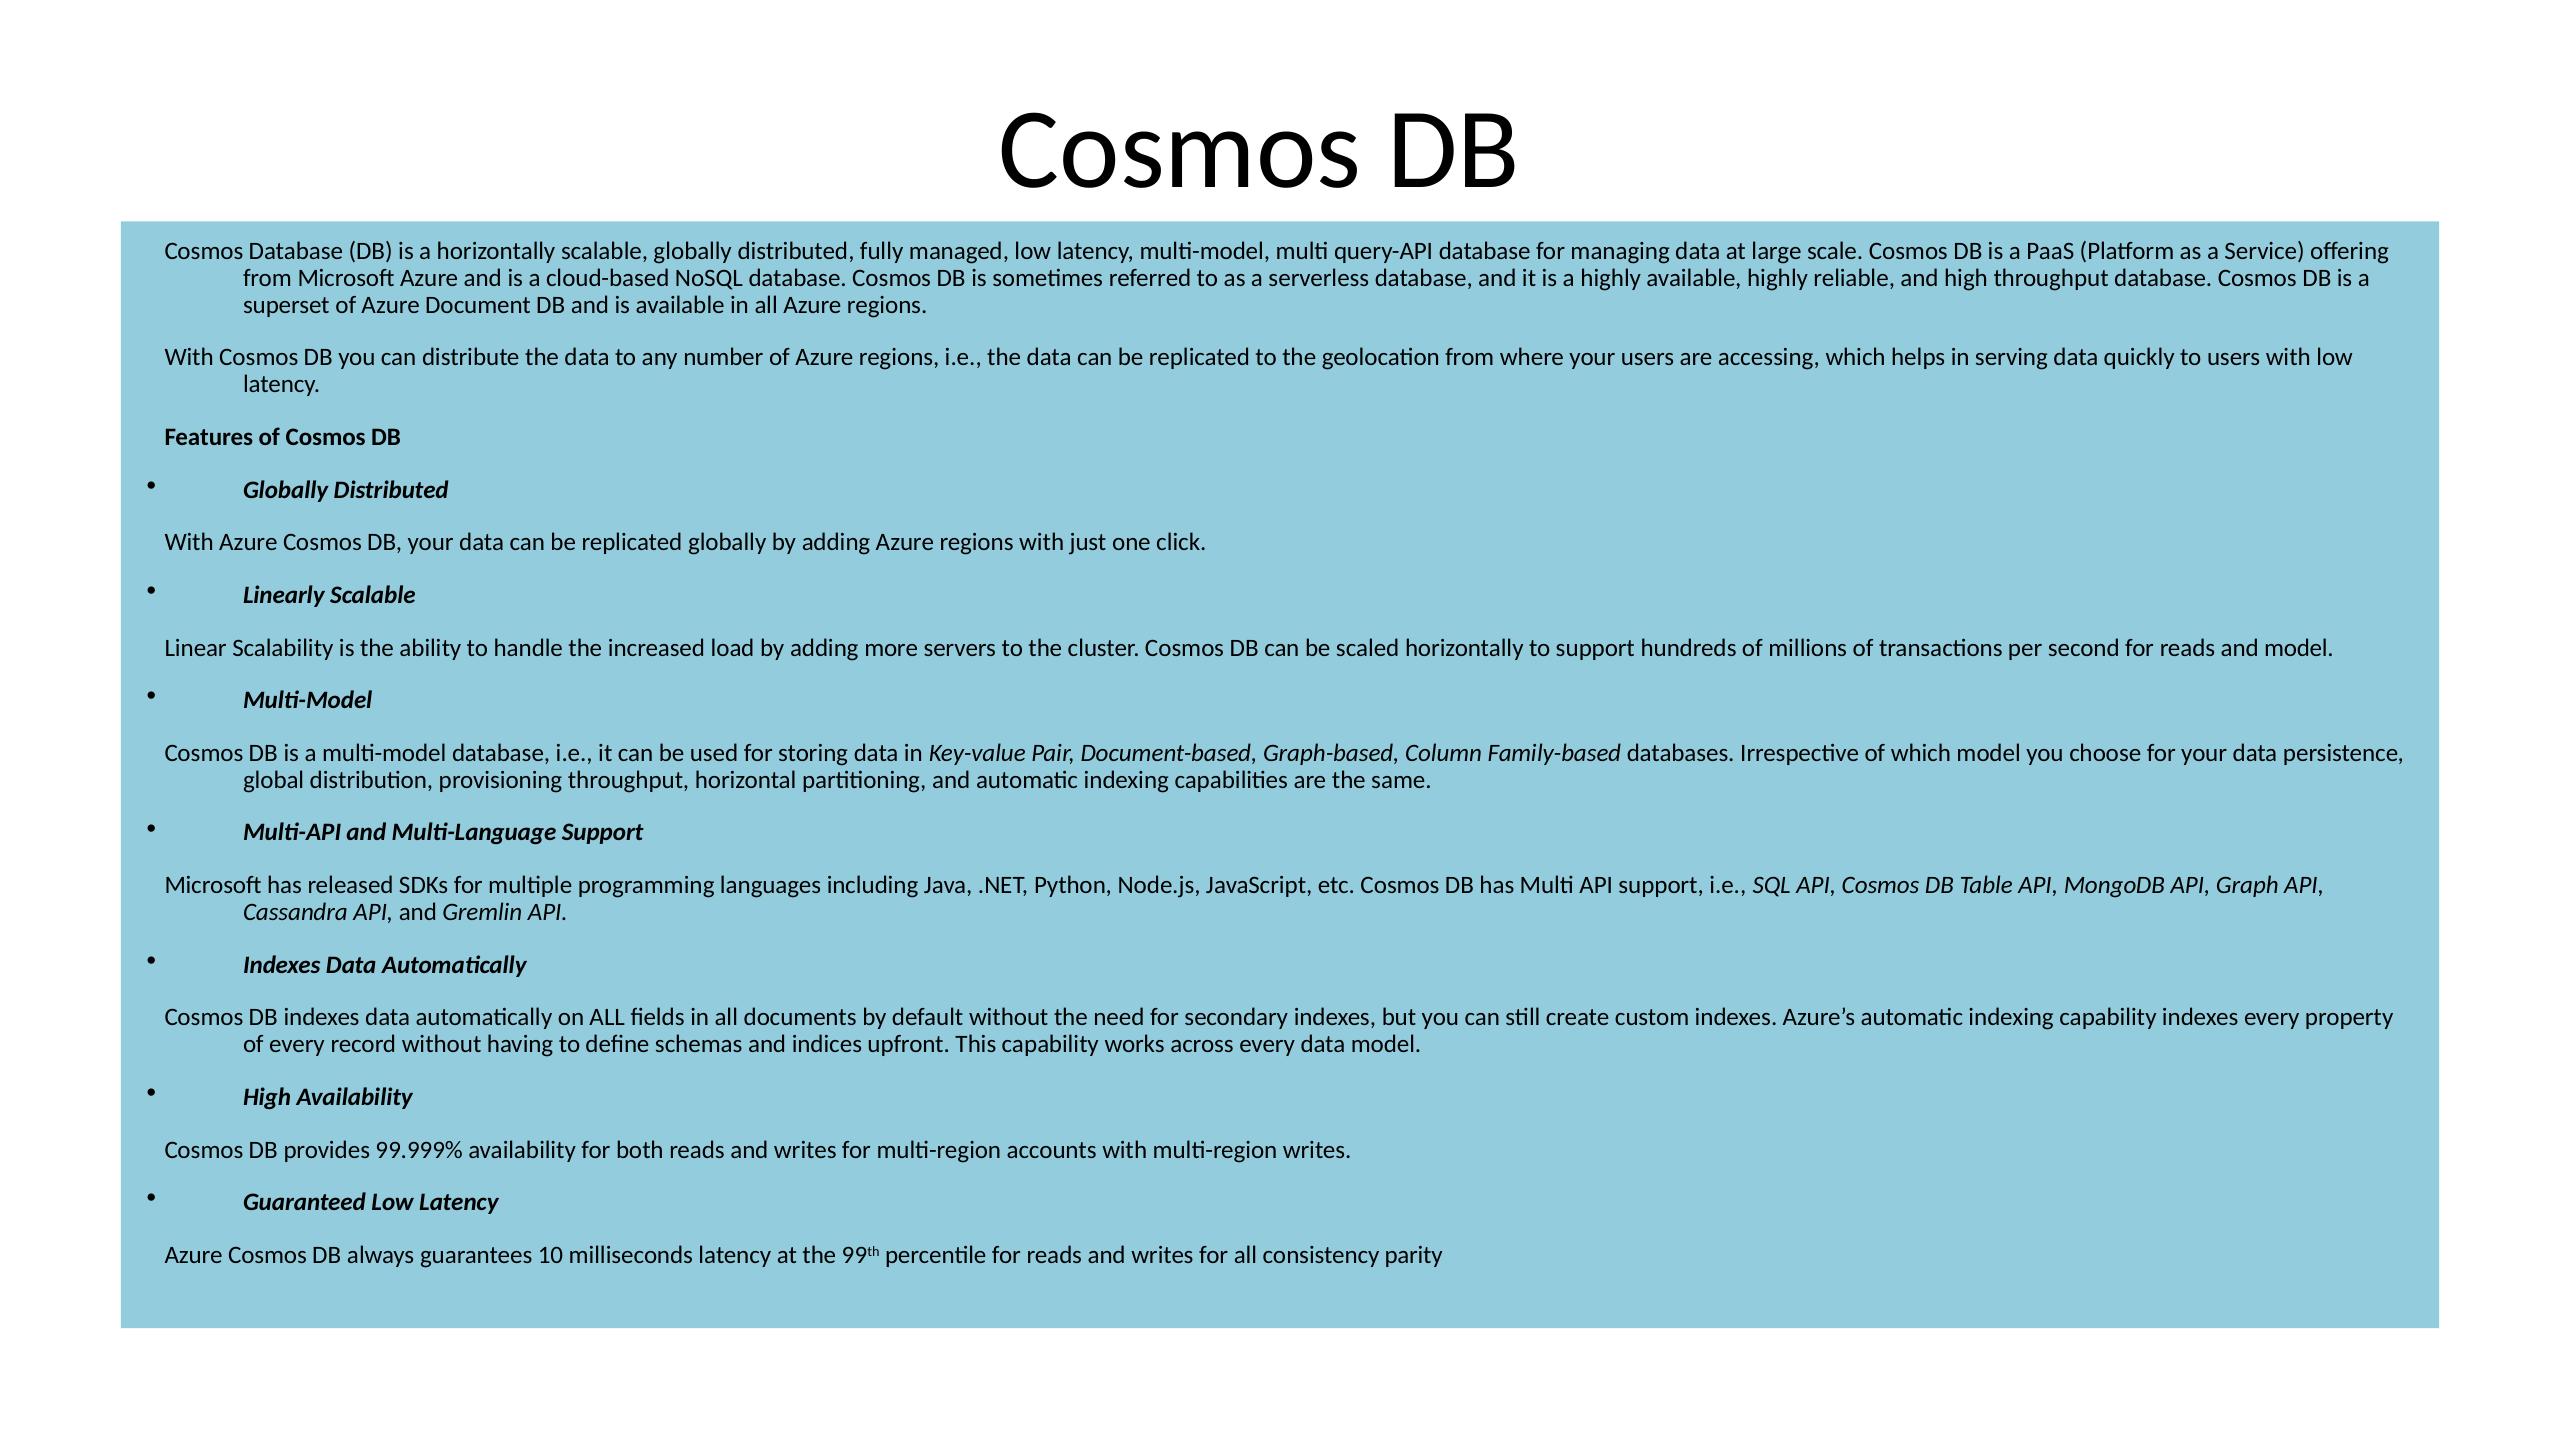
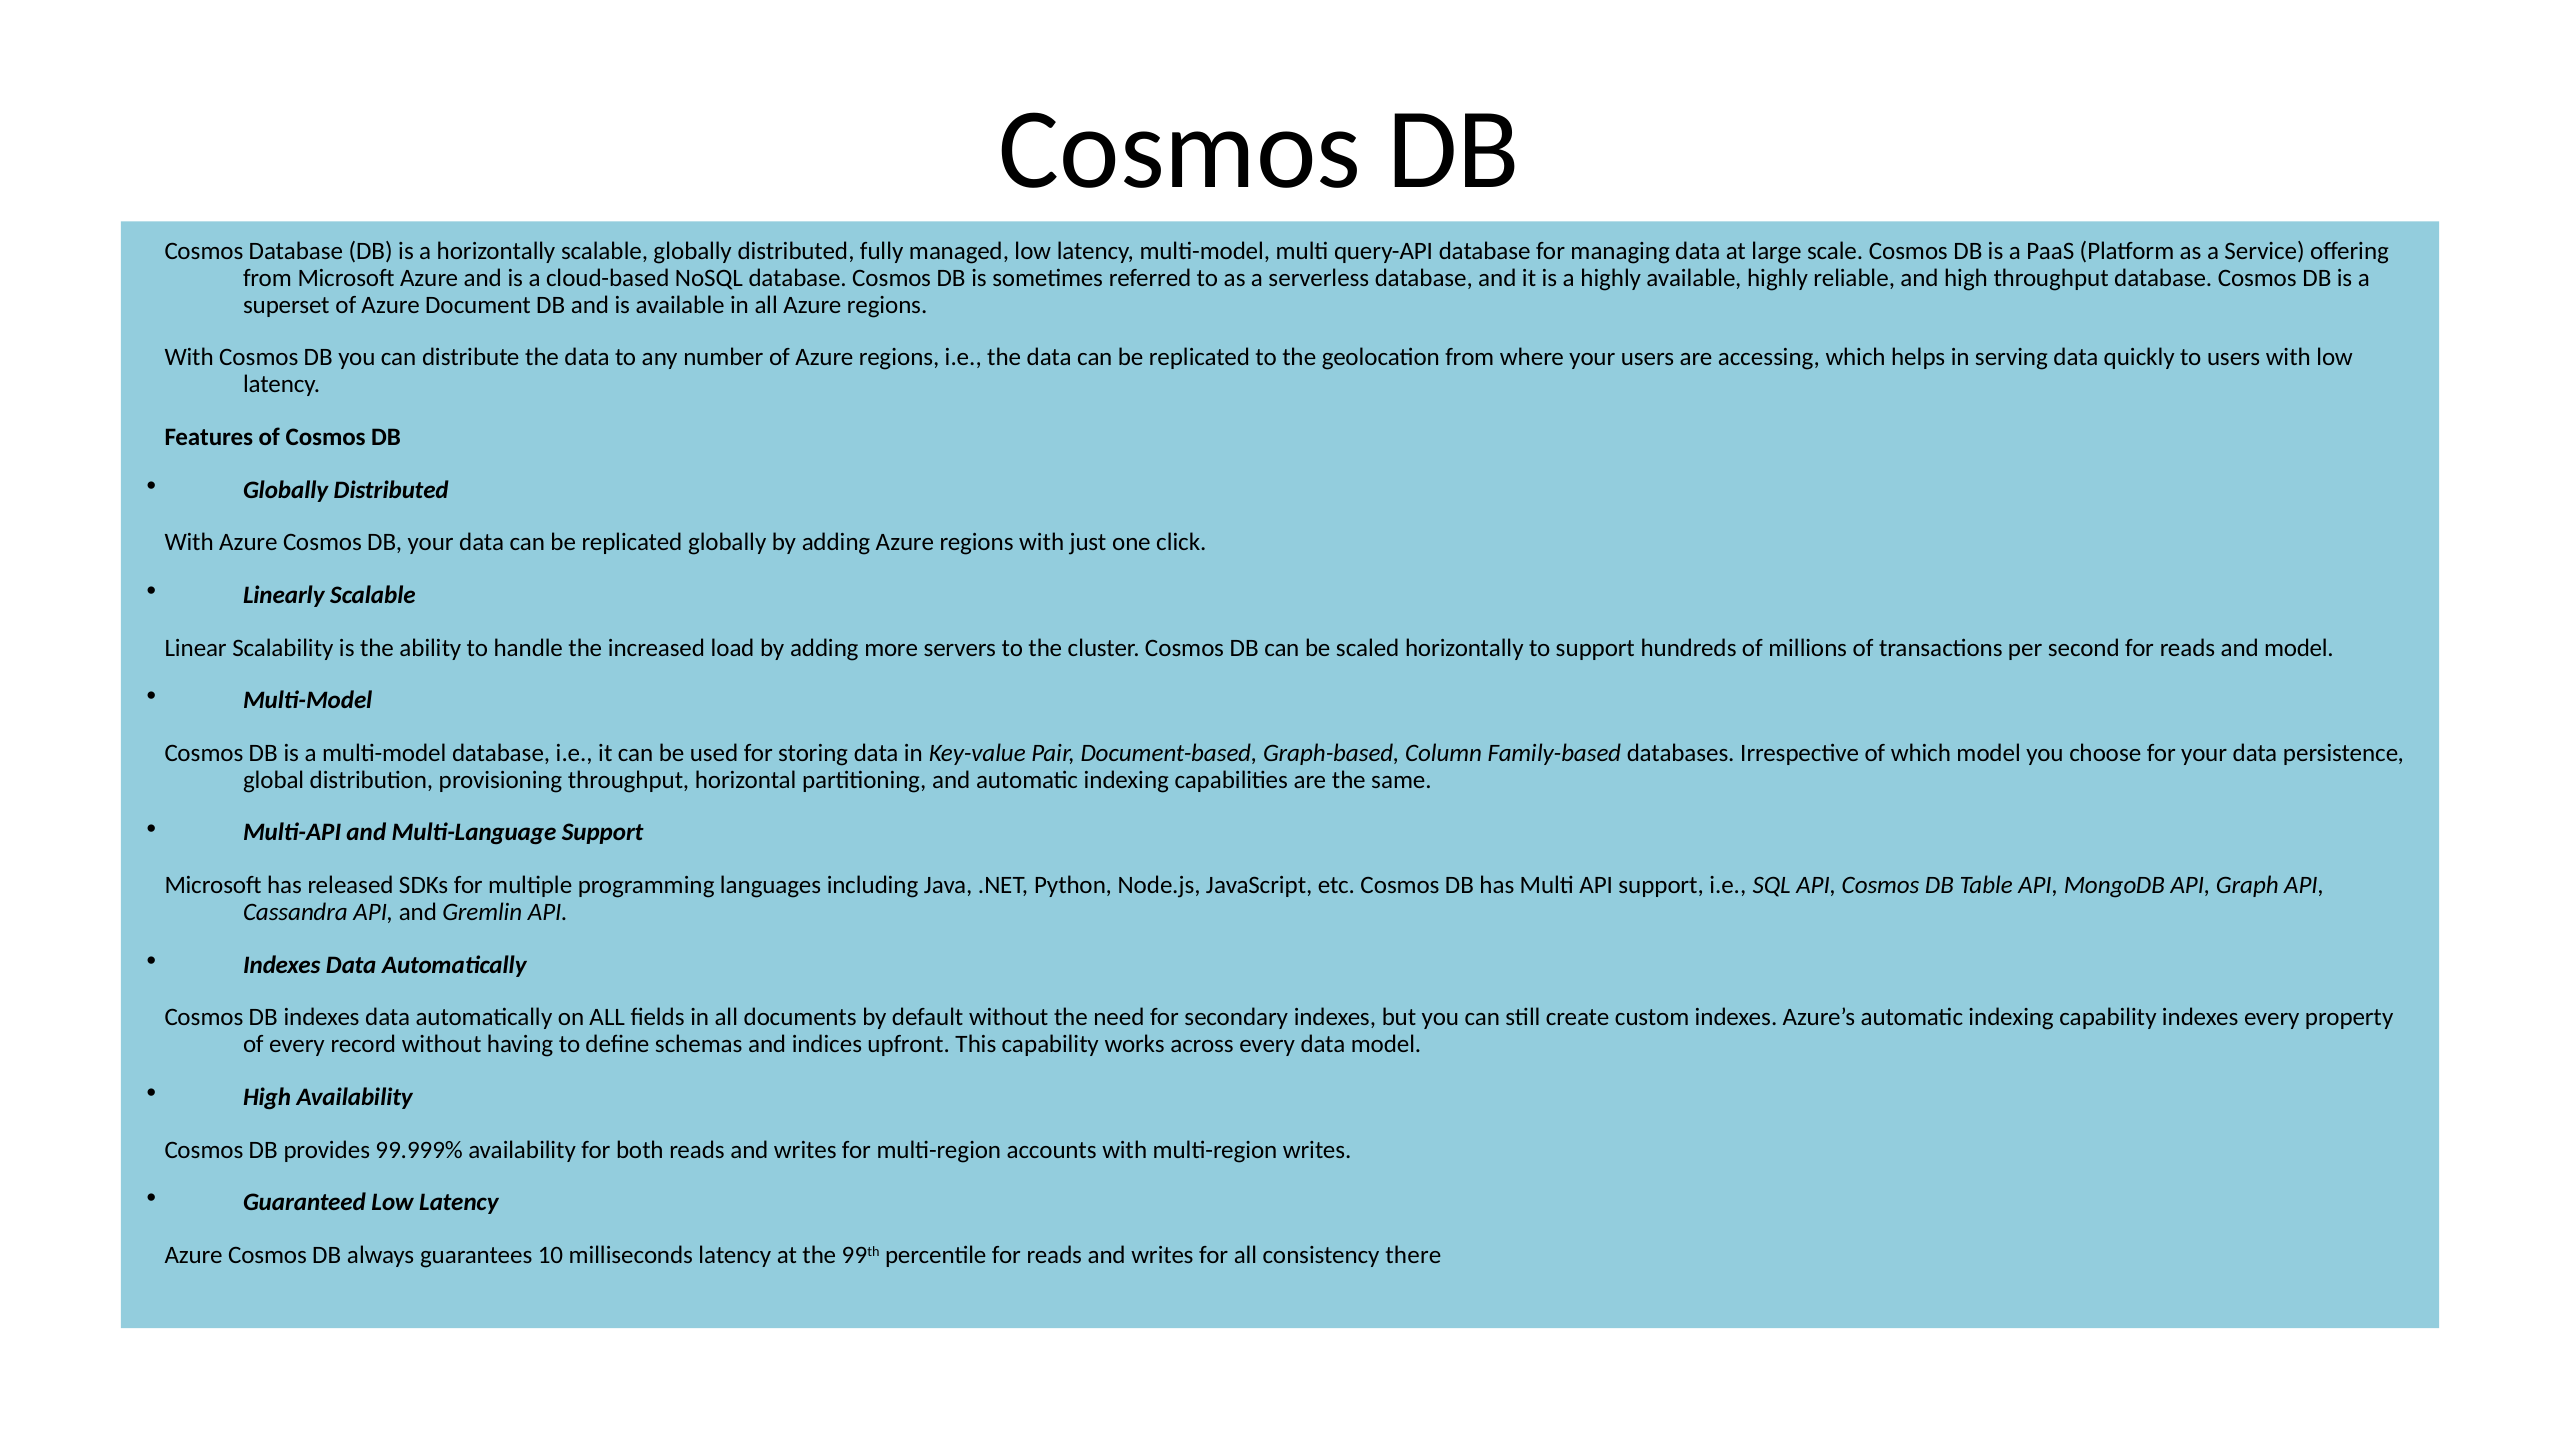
parity: parity -> there
